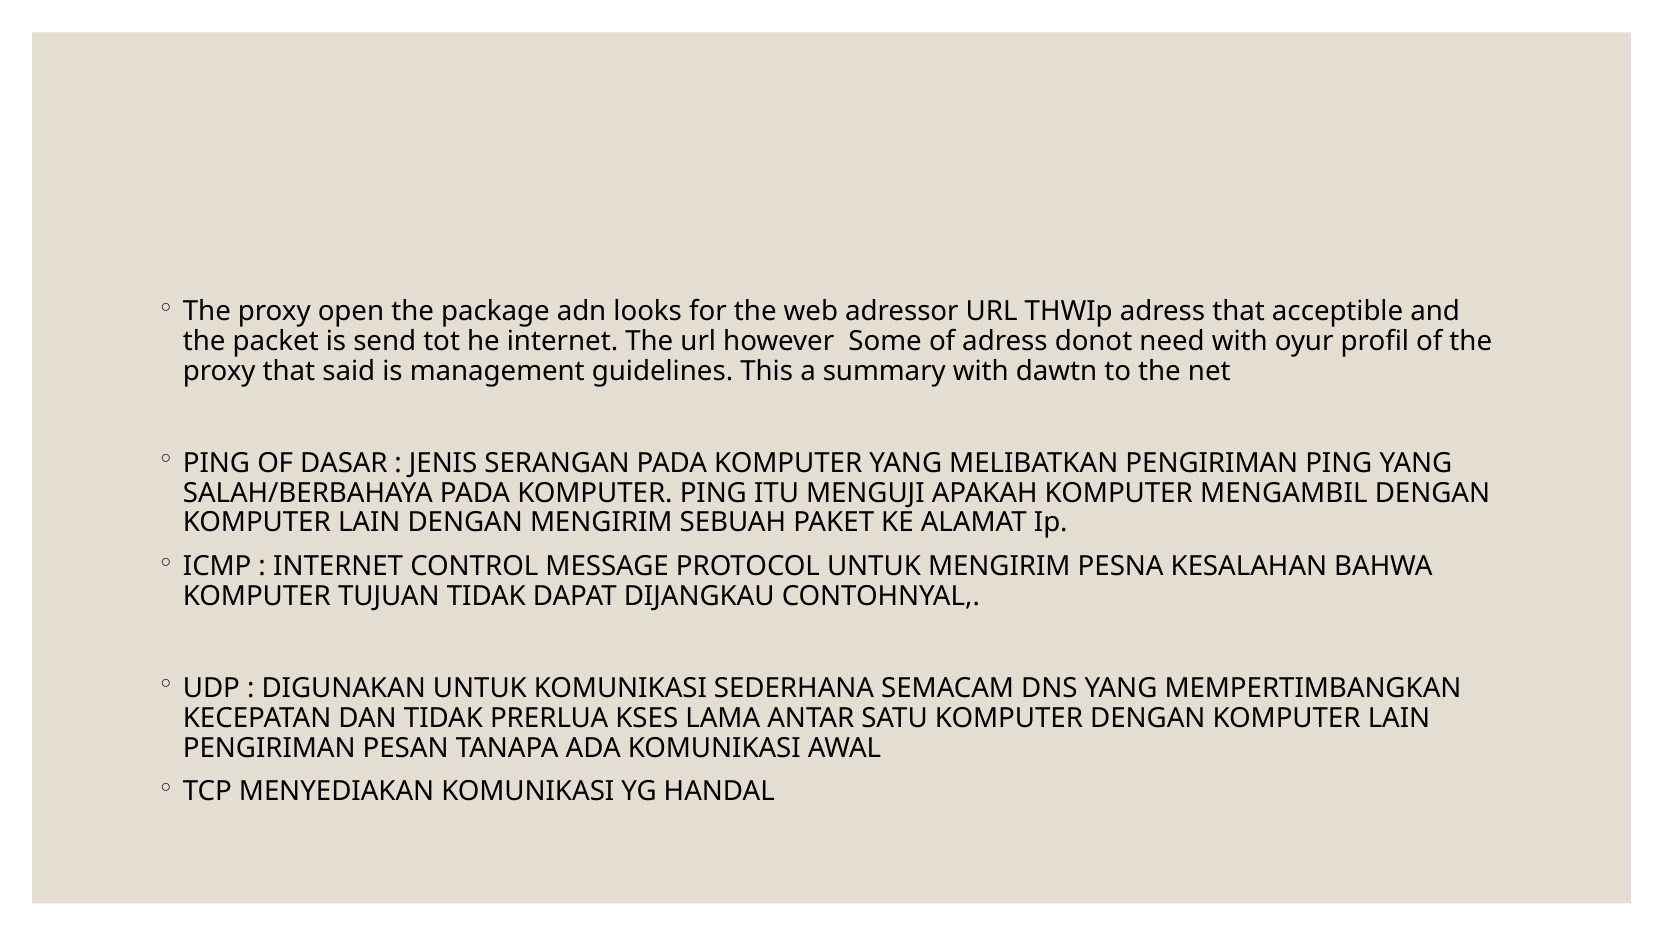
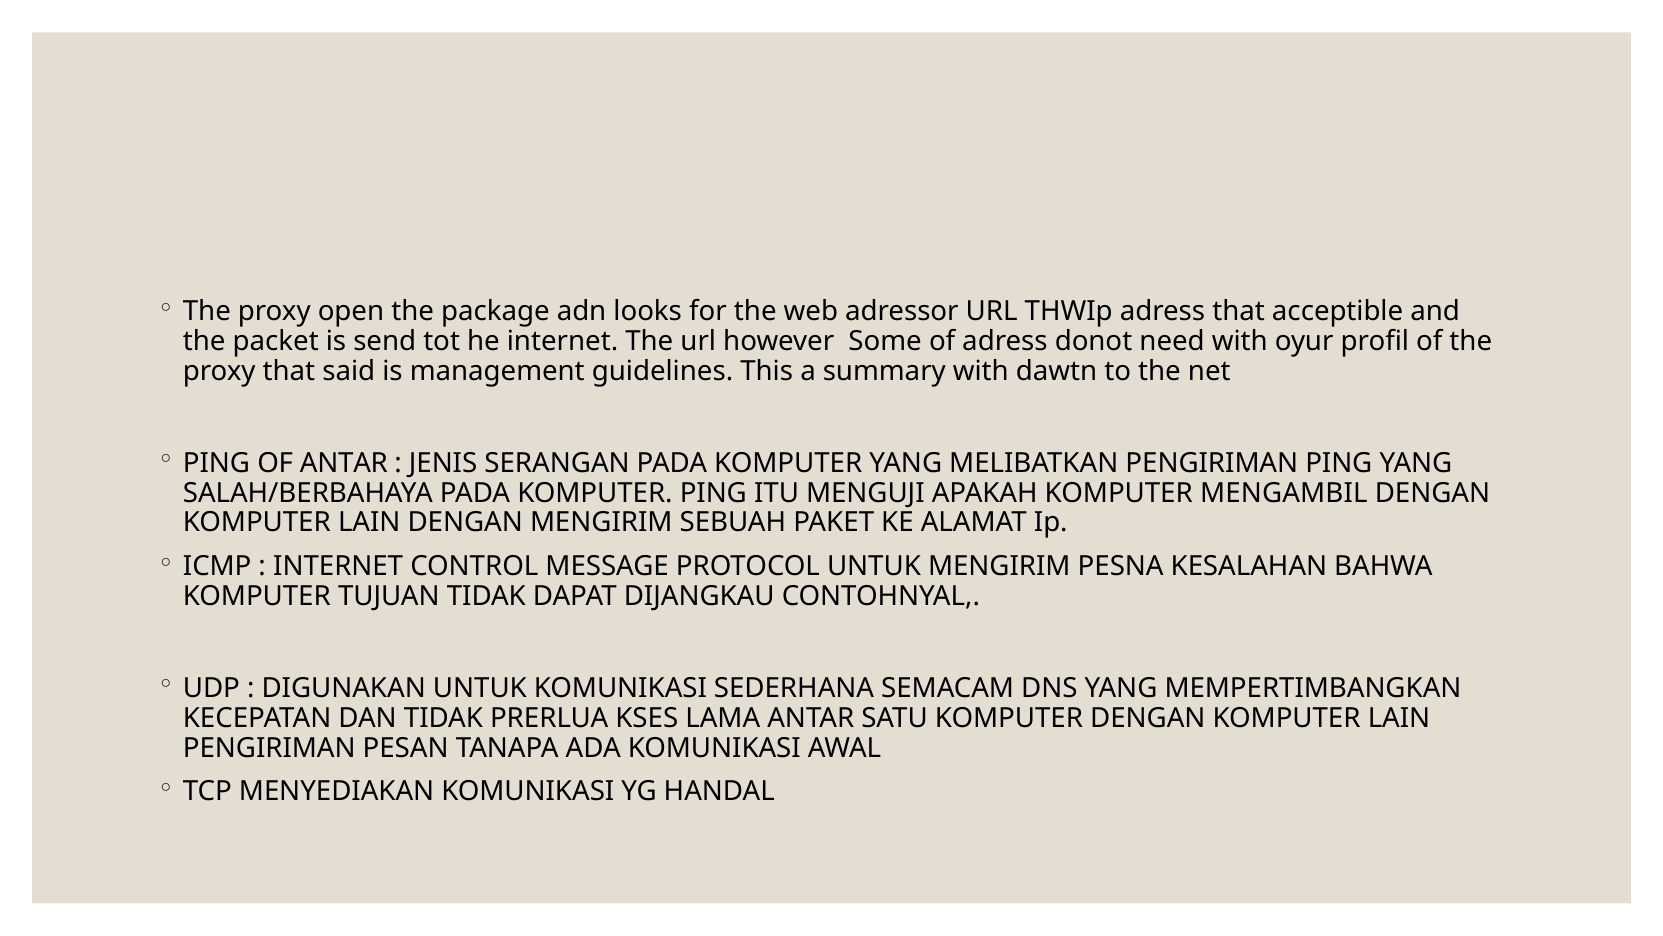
OF DASAR: DASAR -> ANTAR
